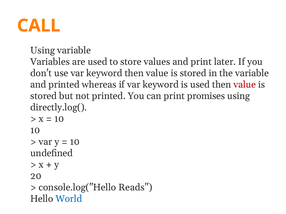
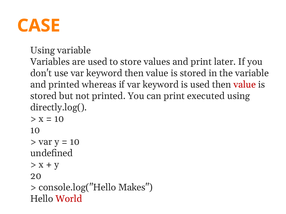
CALL: CALL -> CASE
promises: promises -> executed
Reads: Reads -> Makes
World colour: blue -> red
